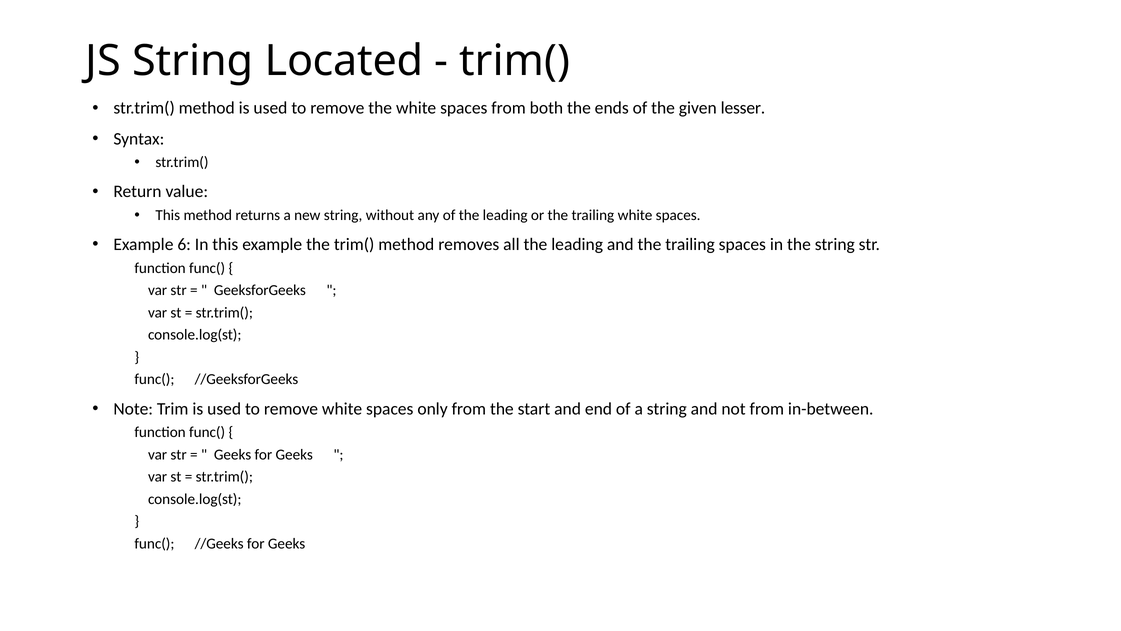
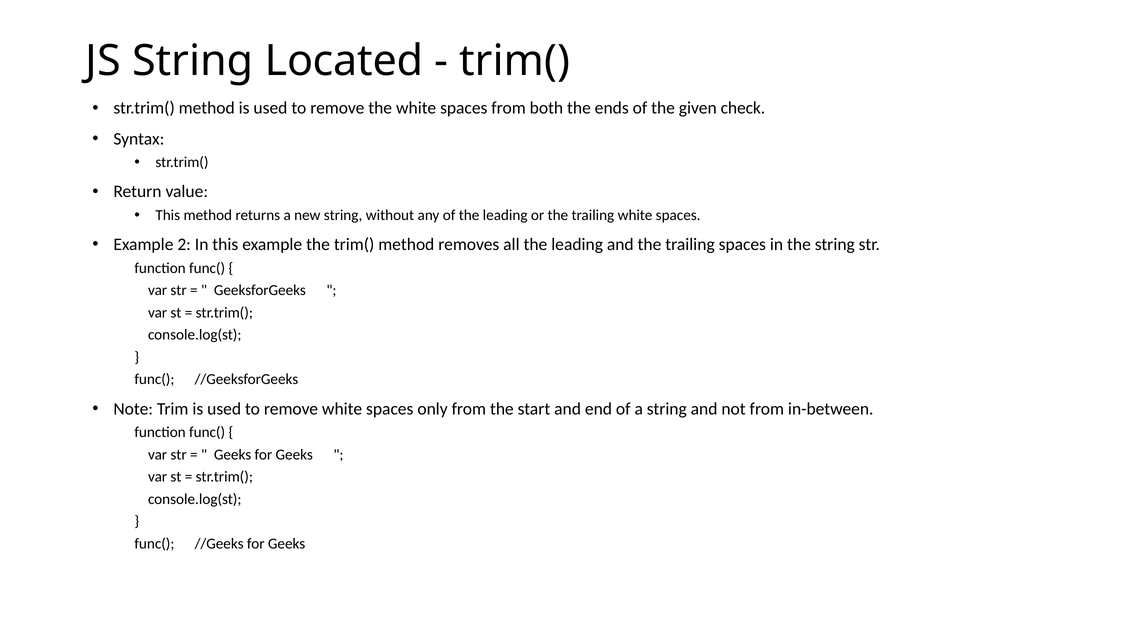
lesser: lesser -> check
6: 6 -> 2
